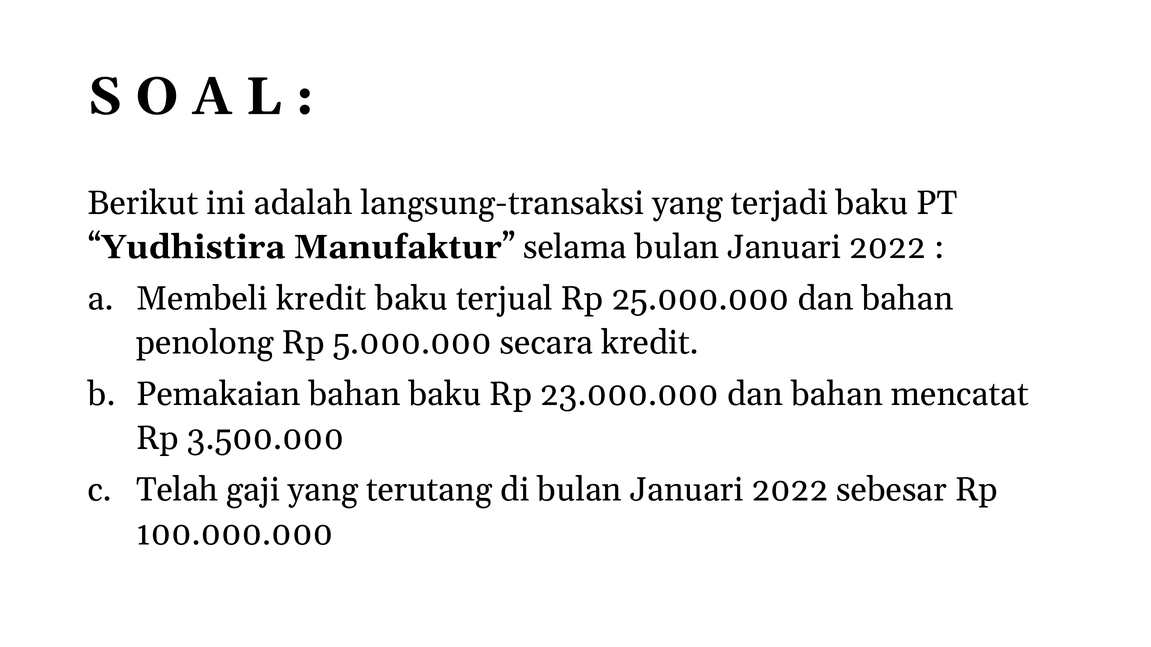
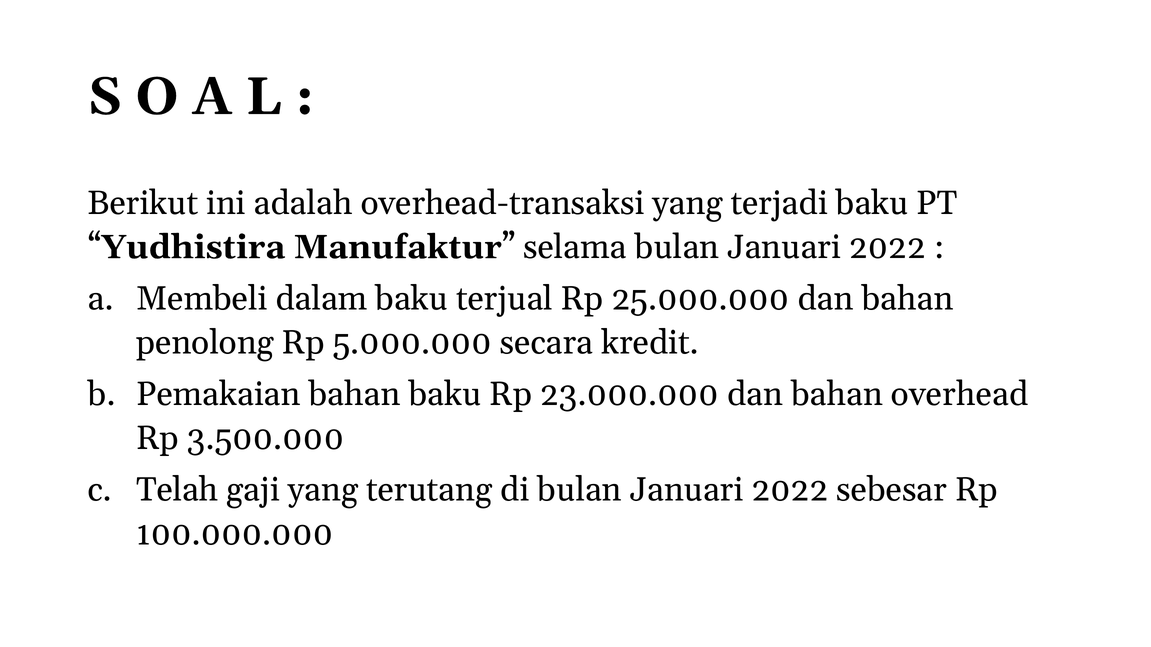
langsung-transaksi: langsung-transaksi -> overhead-transaksi
Membeli kredit: kredit -> dalam
mencatat: mencatat -> overhead
